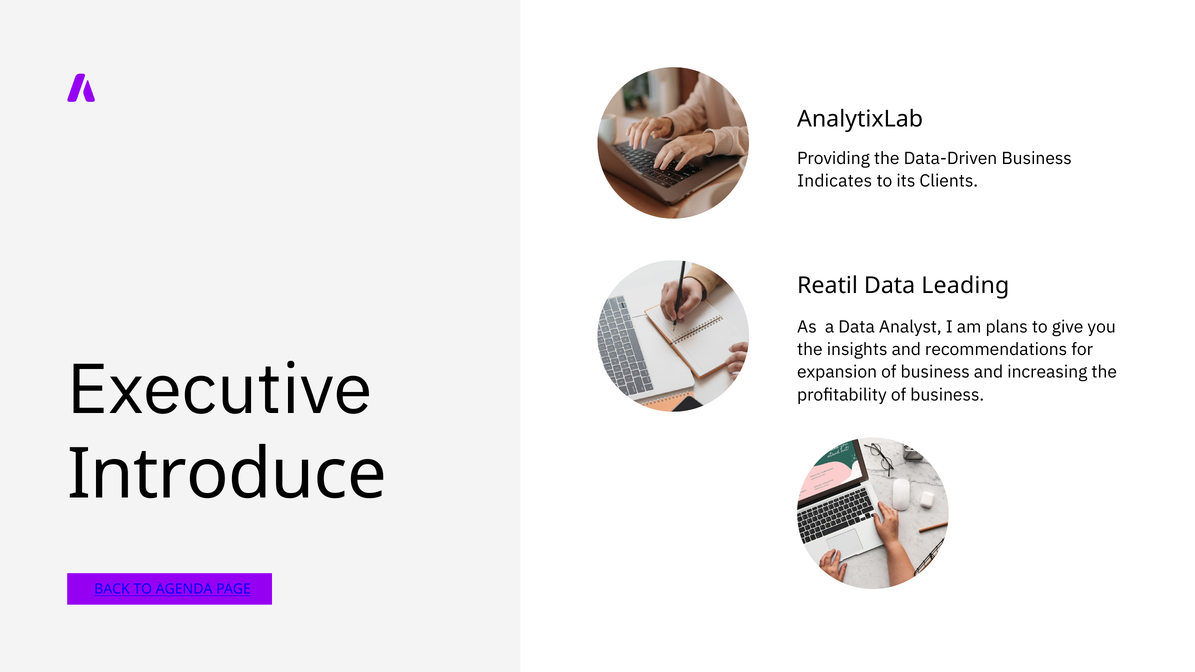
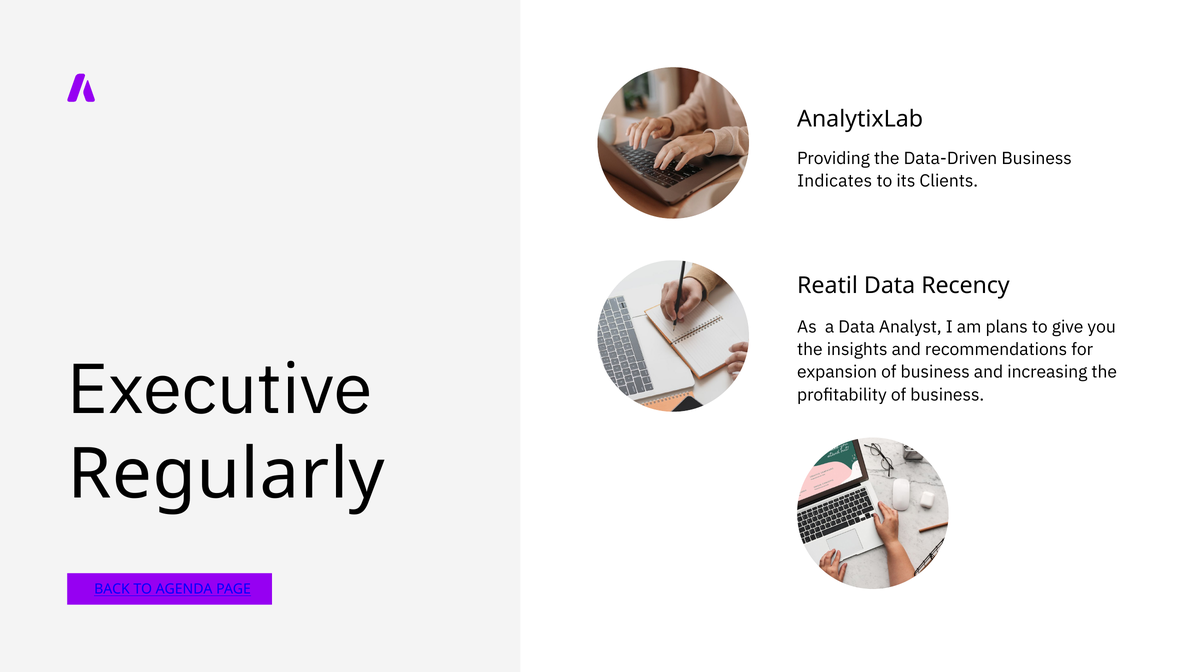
Leading: Leading -> Recency
Introduce: Introduce -> Regularly
